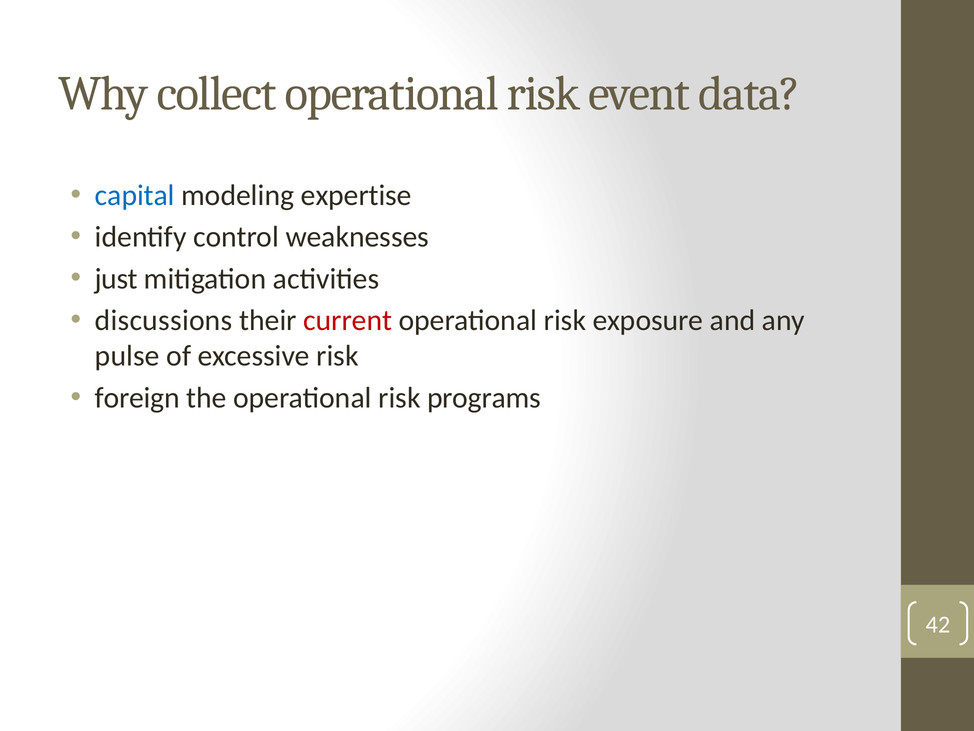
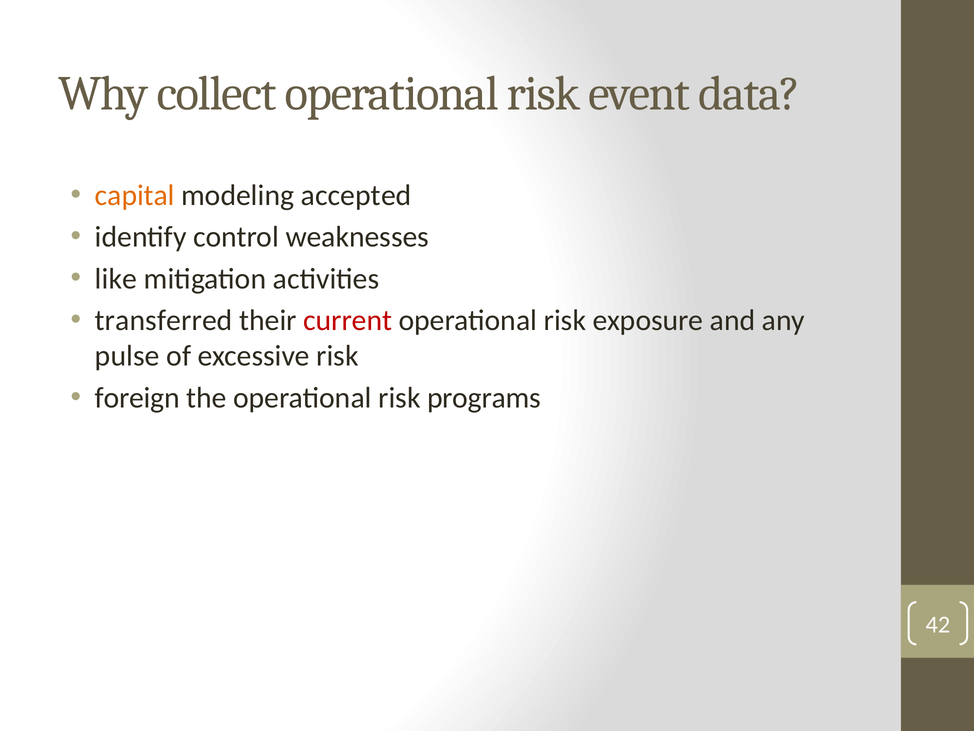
capital colour: blue -> orange
expertise: expertise -> accepted
just: just -> like
discussions: discussions -> transferred
